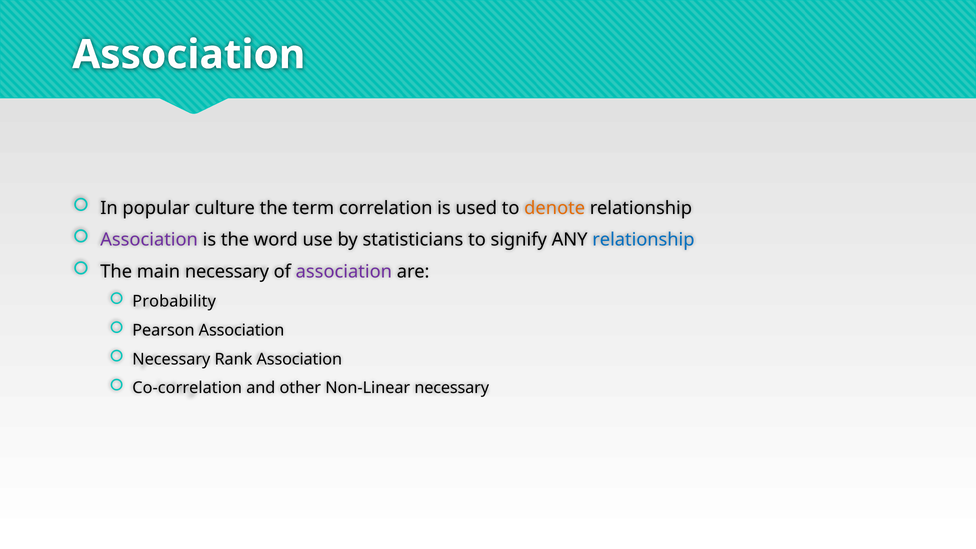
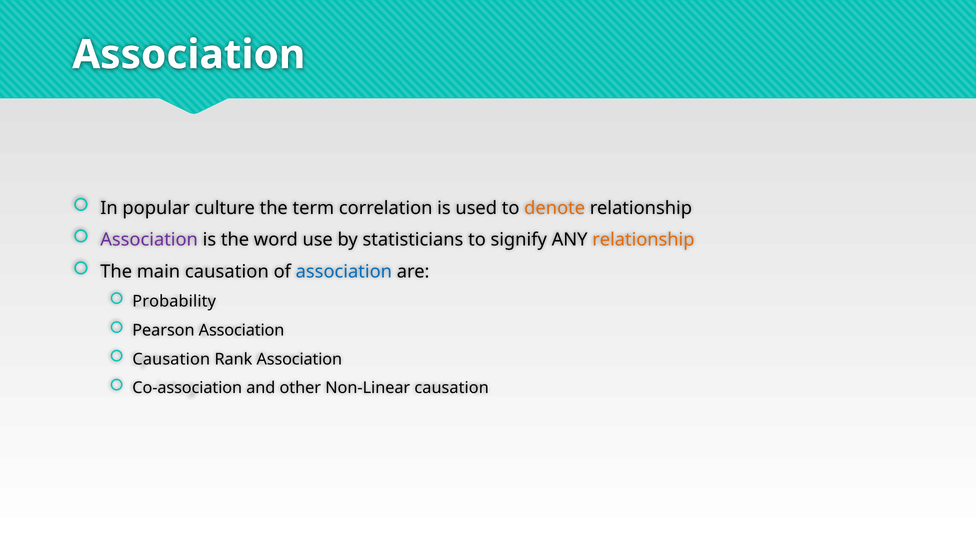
relationship at (643, 240) colour: blue -> orange
main necessary: necessary -> causation
association at (344, 271) colour: purple -> blue
Necessary at (171, 359): Necessary -> Causation
Co-correlation: Co-correlation -> Co-association
Non-Linear necessary: necessary -> causation
